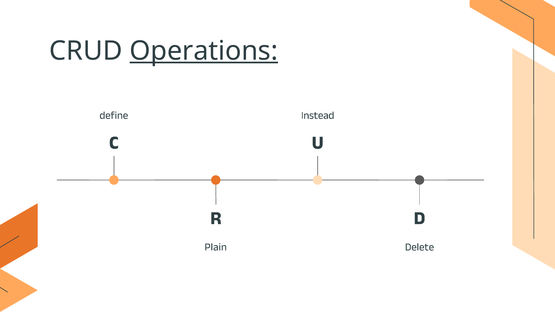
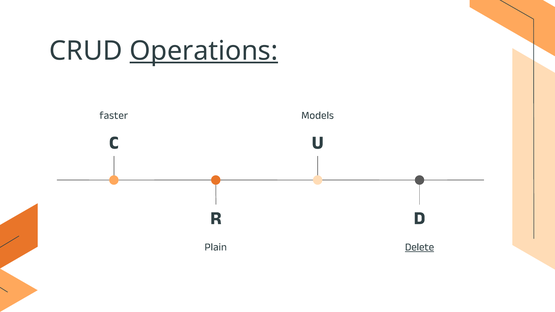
define: define -> faster
Instead: Instead -> Models
Delete underline: none -> present
